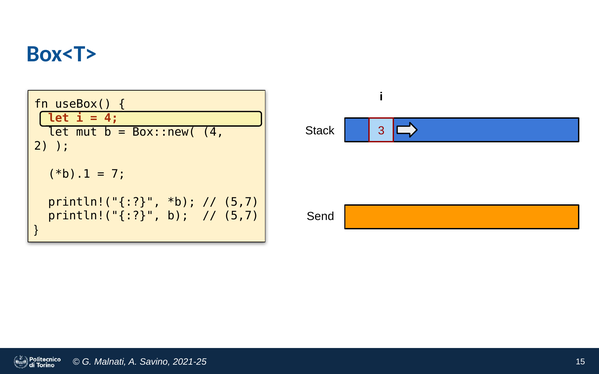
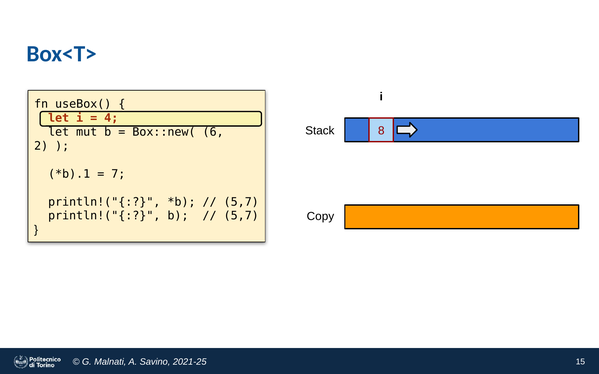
3: 3 -> 8
Box::new( 4: 4 -> 6
Send: Send -> Copy
